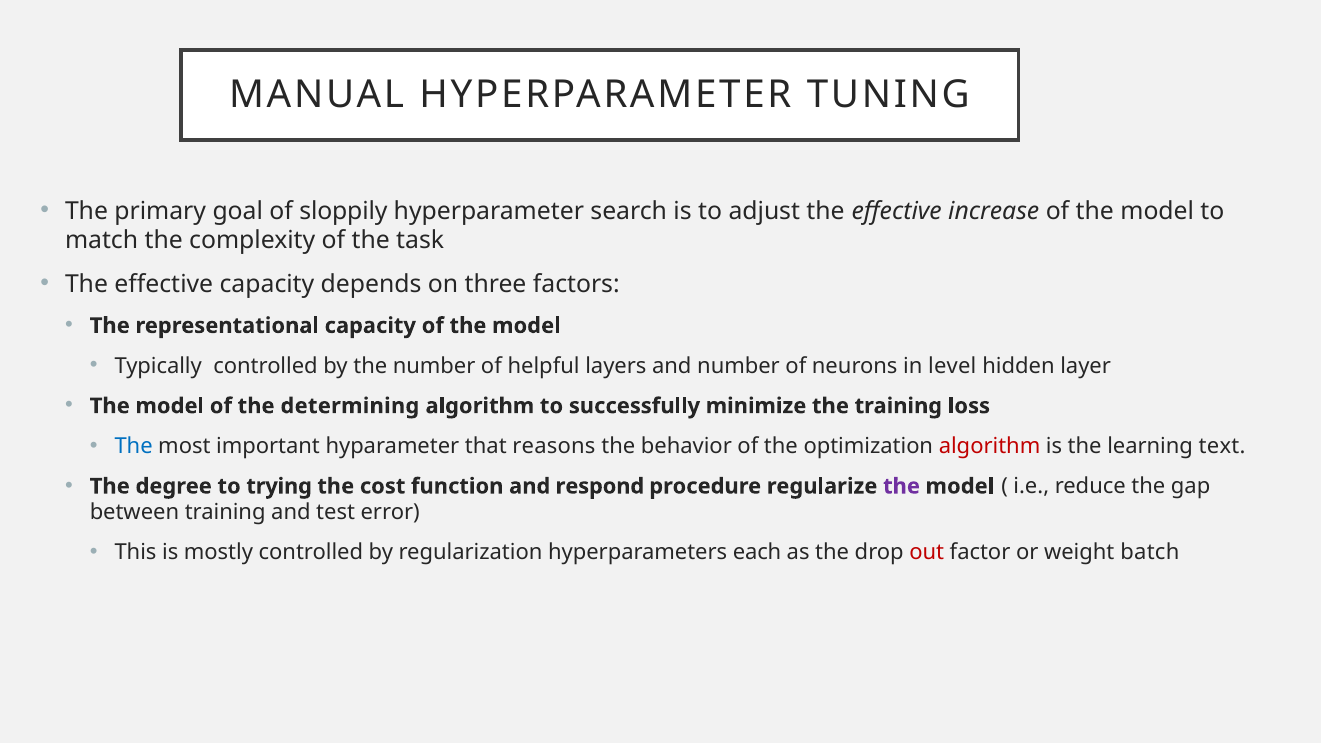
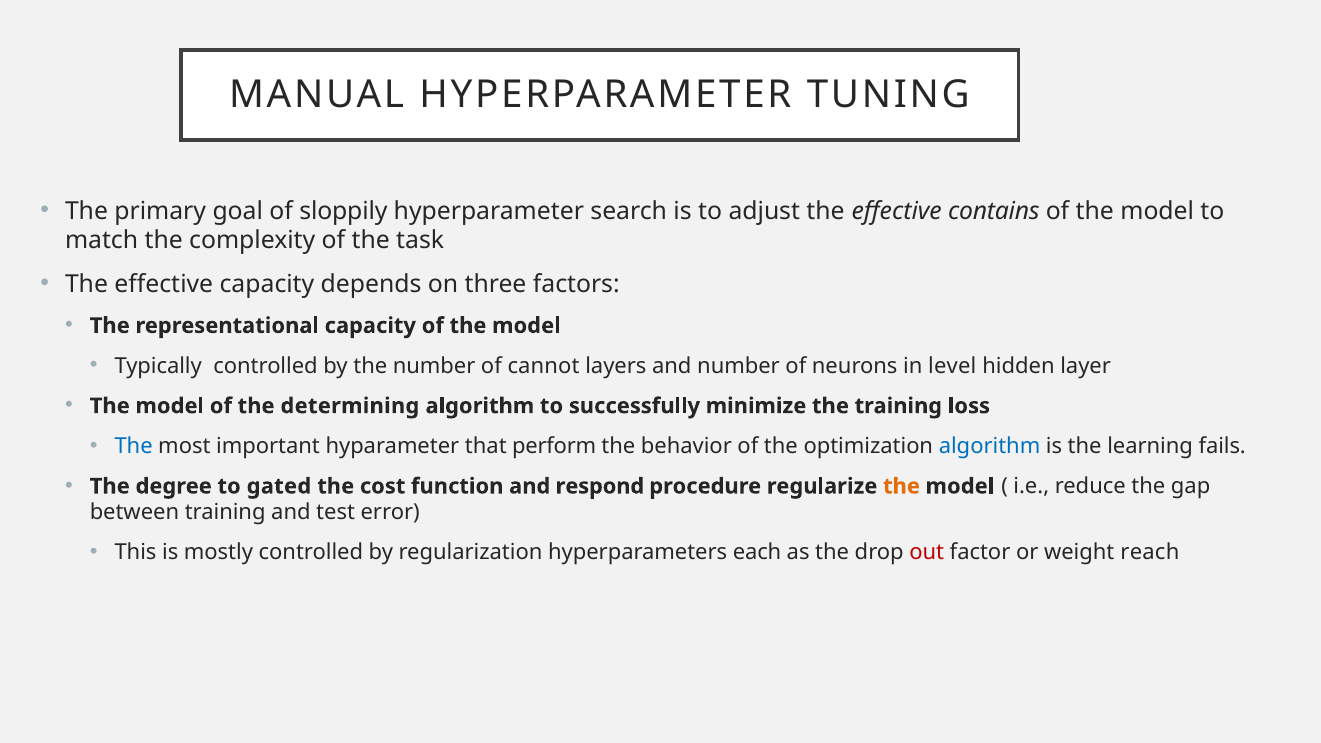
increase: increase -> contains
helpful: helpful -> cannot
reasons: reasons -> perform
algorithm at (990, 446) colour: red -> blue
text: text -> fails
trying: trying -> gated
the at (902, 486) colour: purple -> orange
batch: batch -> reach
